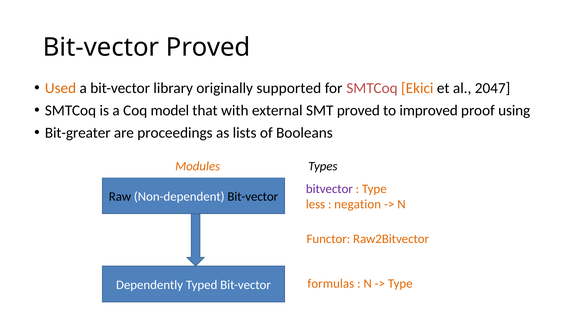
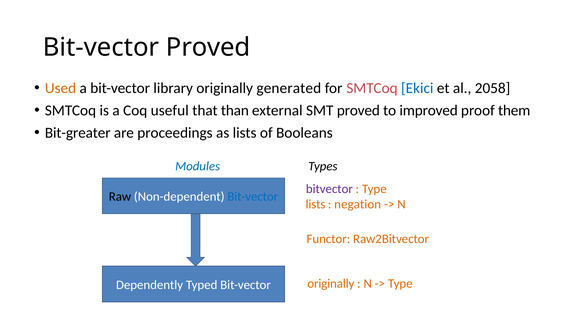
supported: supported -> generated
Ekici colour: orange -> blue
2047: 2047 -> 2058
model: model -> useful
with: with -> than
using: using -> them
Modules colour: orange -> blue
Bit-vector at (253, 197) colour: black -> blue
less at (315, 204): less -> lists
formulas at (331, 284): formulas -> originally
